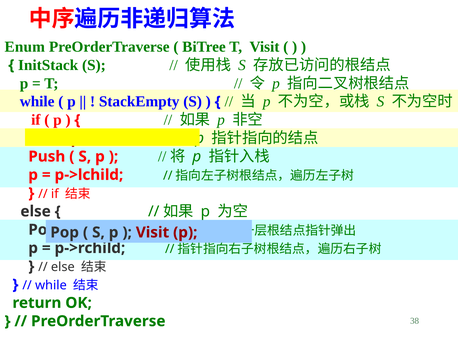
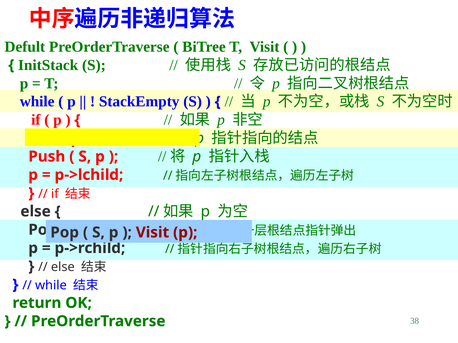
Enum: Enum -> Defult
